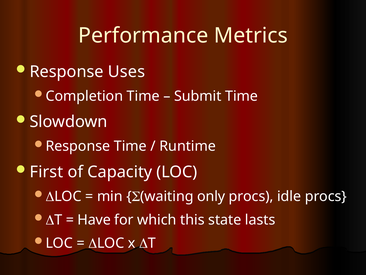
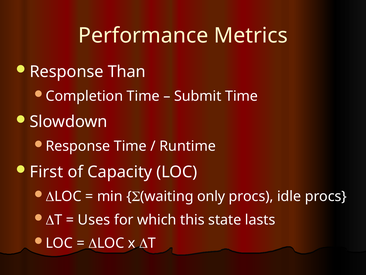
Uses: Uses -> Than
Have: Have -> Uses
